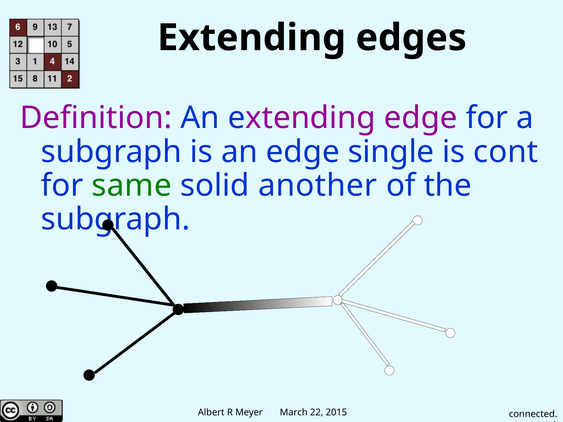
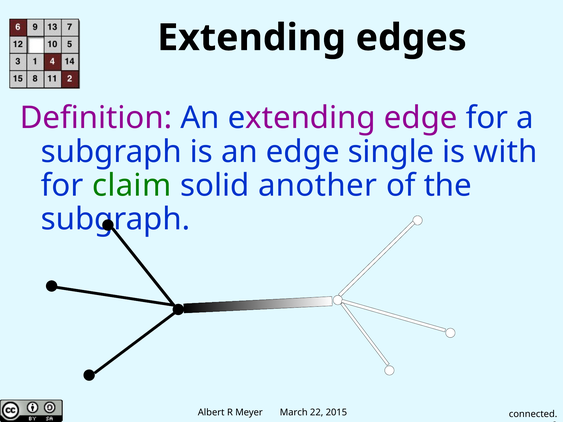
cont: cont -> with
same: same -> claim
